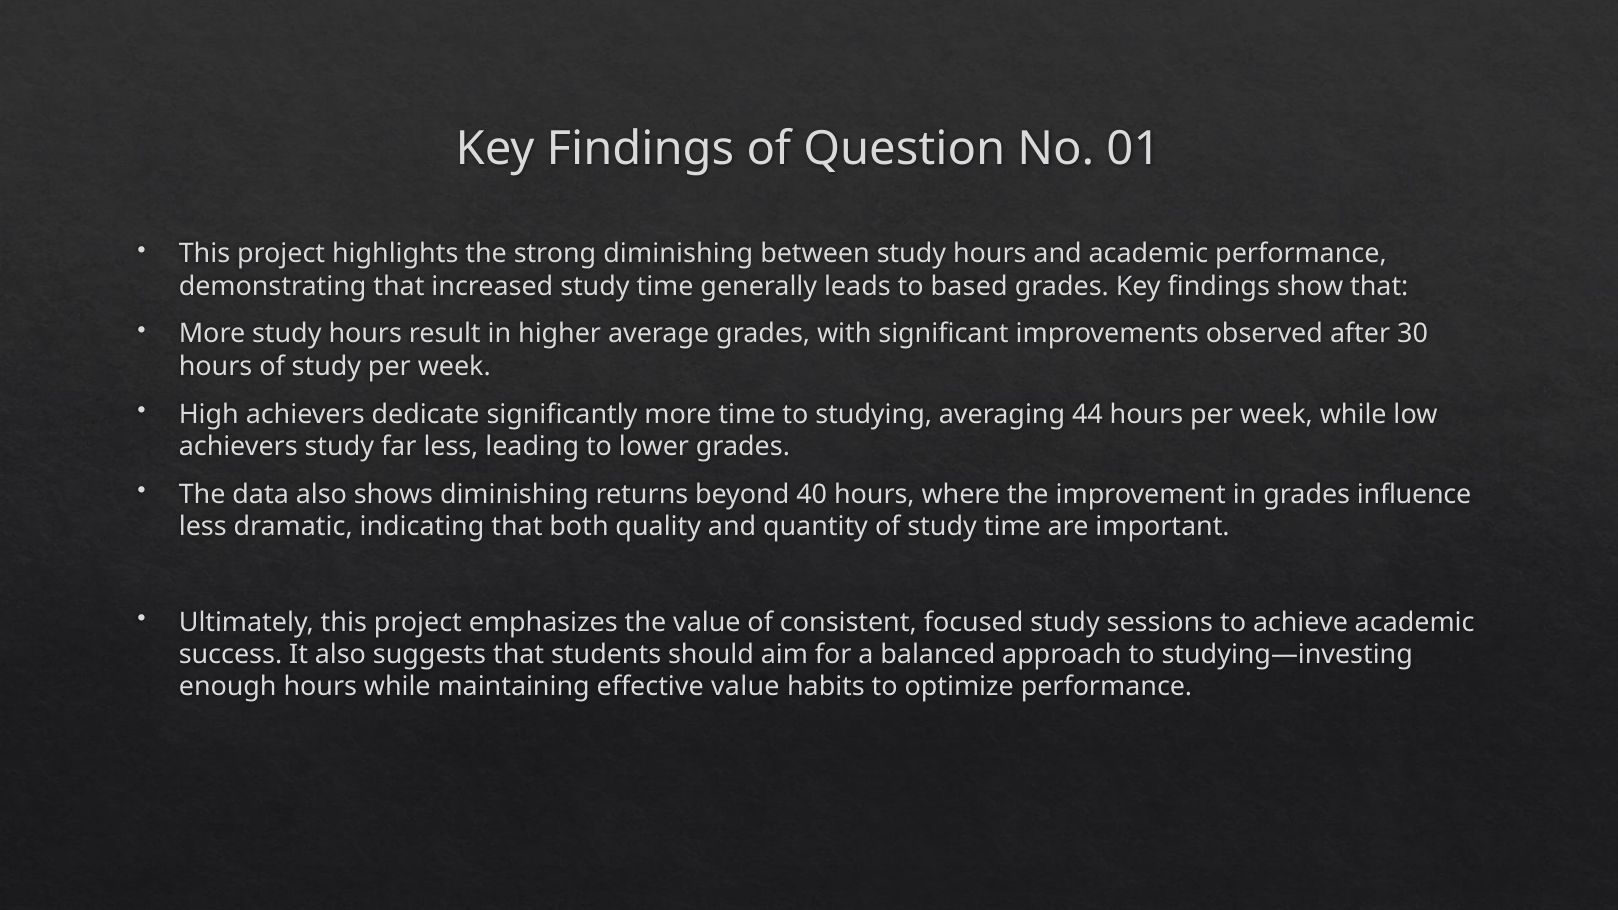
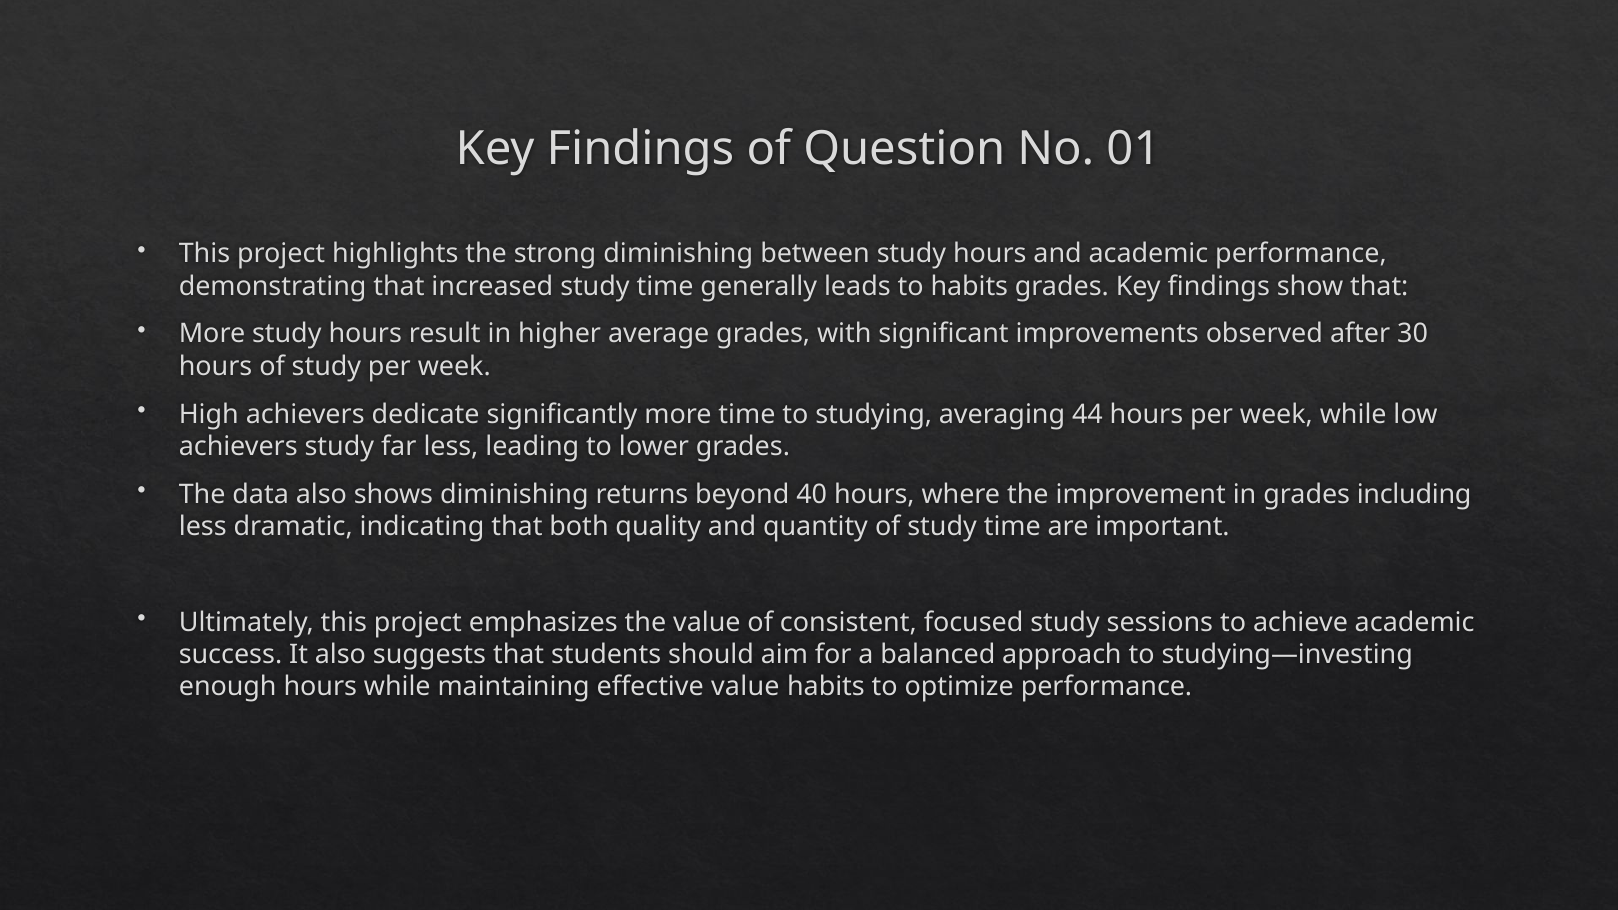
to based: based -> habits
influence: influence -> including
